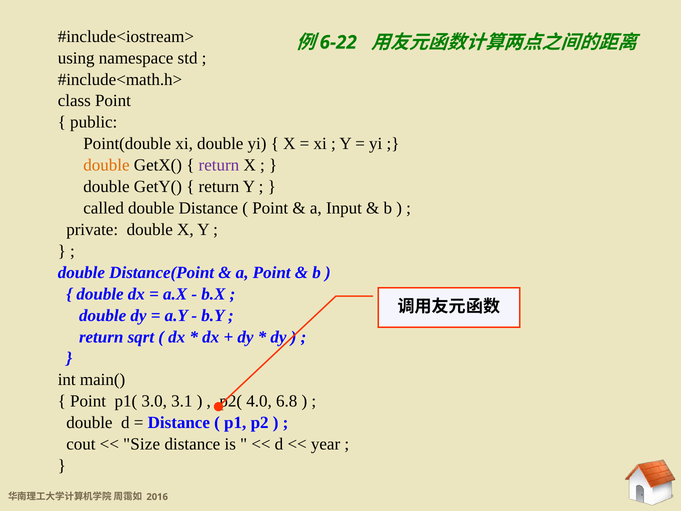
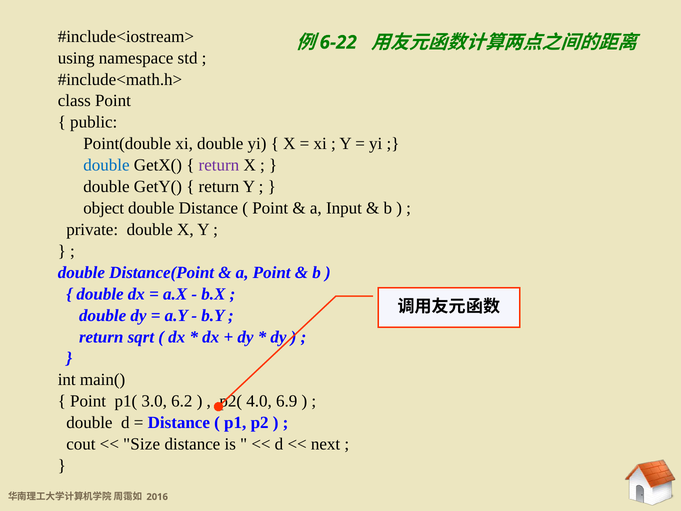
double at (106, 165) colour: orange -> blue
called: called -> object
3.1: 3.1 -> 6.2
6.8: 6.8 -> 6.9
year: year -> next
